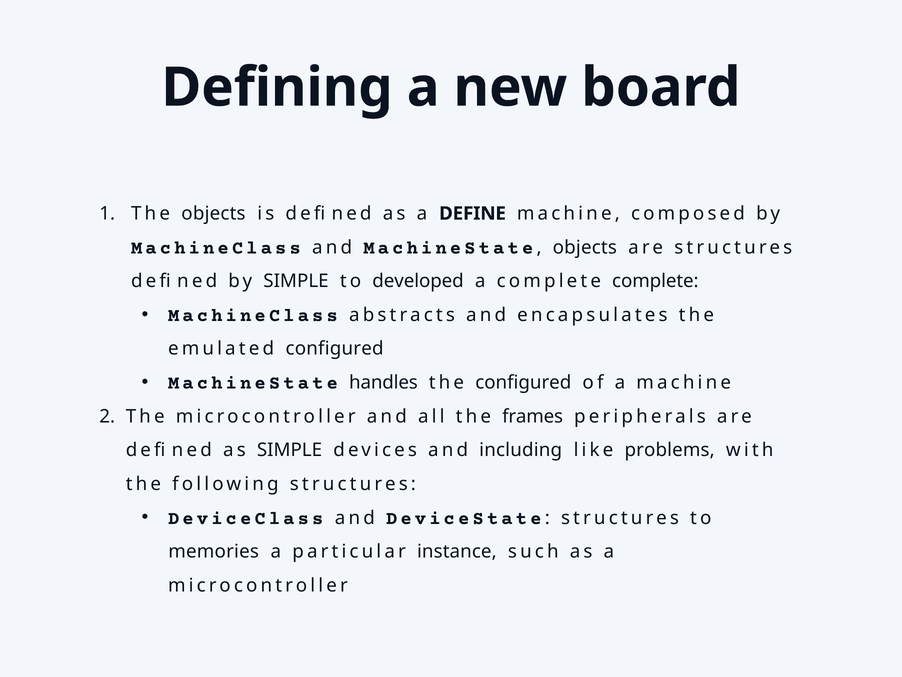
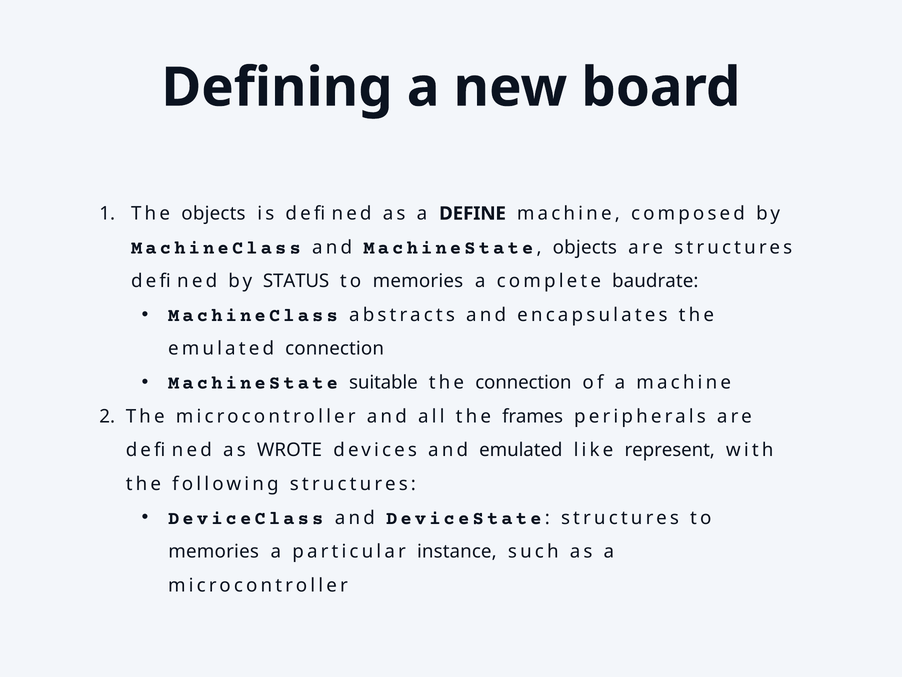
by SIMPLE: SIMPLE -> STATUS
developed at (418, 281): developed -> memories
complete complete: complete -> baudrate
emulated configured: configured -> connection
handles: handles -> suitable
the configured: configured -> connection
as SIMPLE: SIMPLE -> WROTE
and including: including -> emulated
problems: problems -> represent
